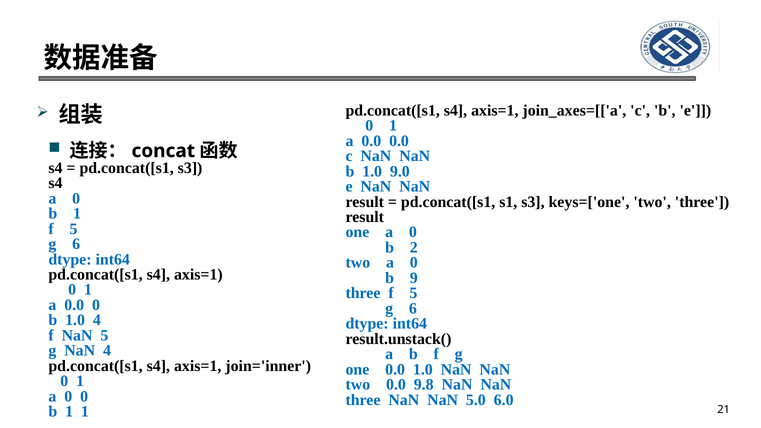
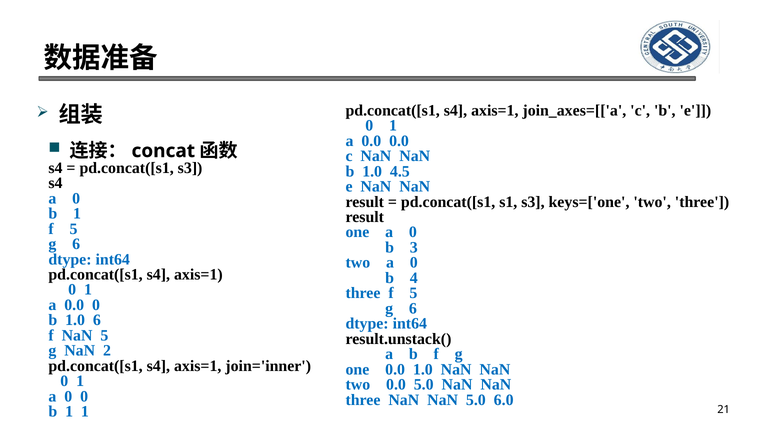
9.0: 9.0 -> 4.5
2: 2 -> 3
9: 9 -> 4
1.0 4: 4 -> 6
NaN 4: 4 -> 2
0.0 9.8: 9.8 -> 5.0
